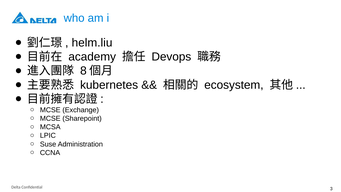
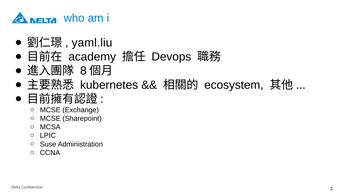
helm.liu: helm.liu -> yaml.liu
